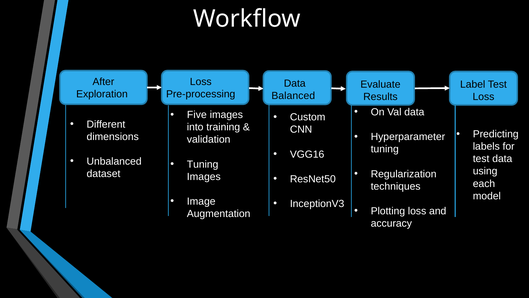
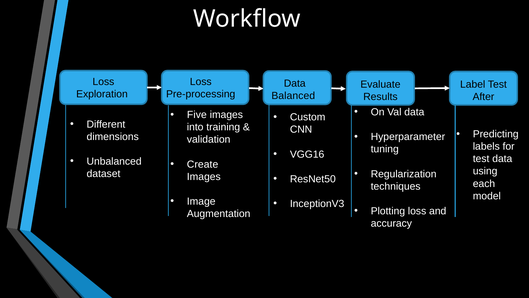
After at (103, 82): After -> Loss
Loss at (483, 97): Loss -> After
Tuning at (203, 164): Tuning -> Create
